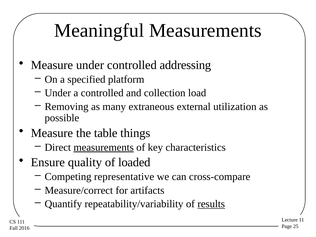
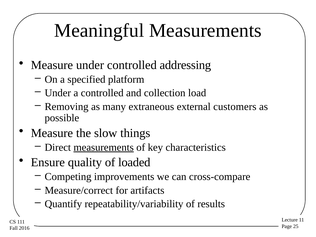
utilization: utilization -> customers
table: table -> slow
representative: representative -> improvements
results underline: present -> none
